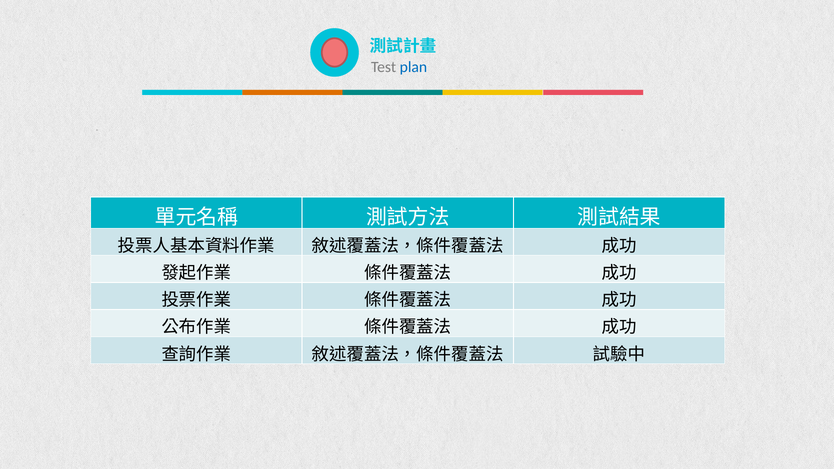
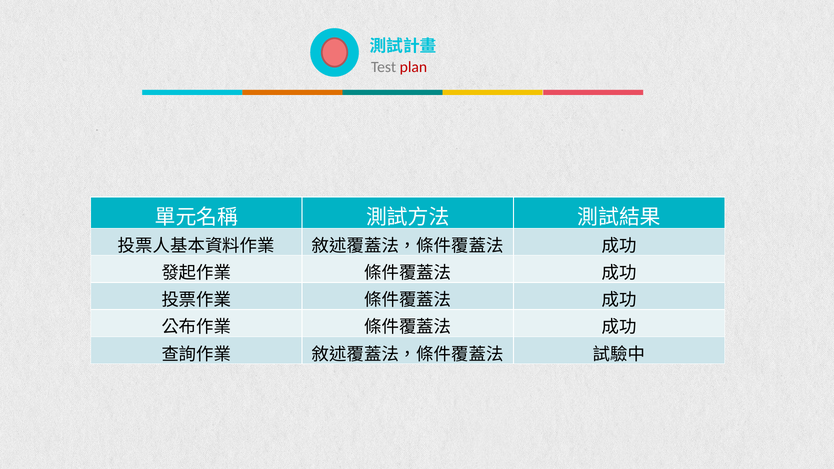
plan colour: blue -> red
